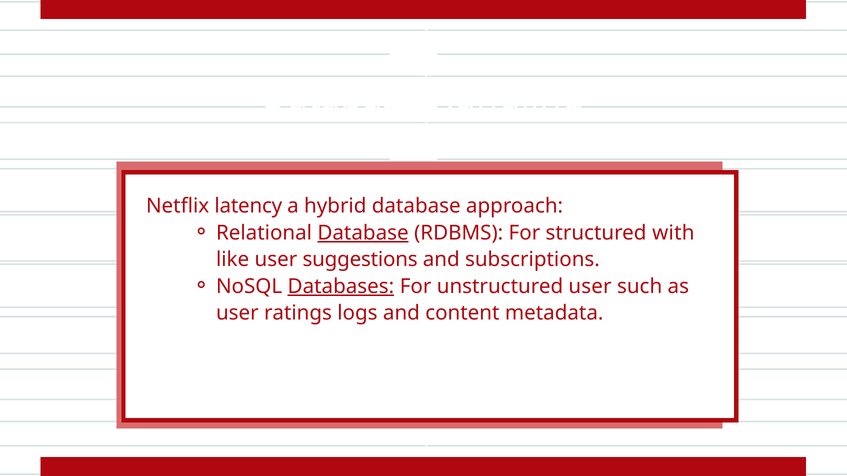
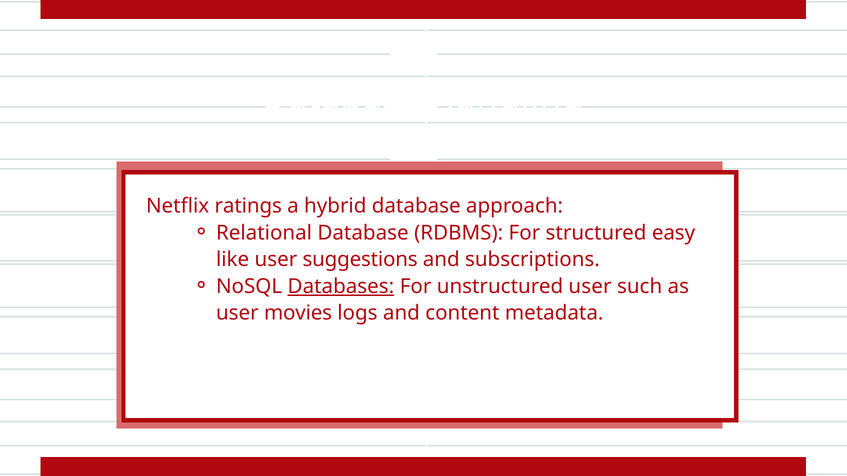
latency: latency -> ratings
Database at (363, 233) underline: present -> none
with: with -> easy
ratings: ratings -> movies
